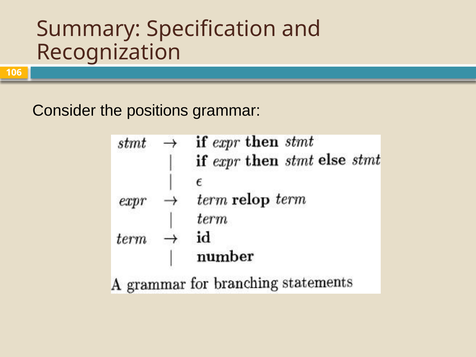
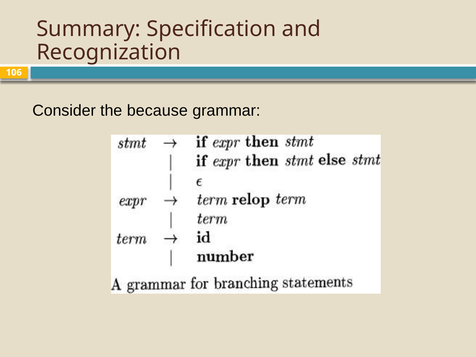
positions: positions -> because
